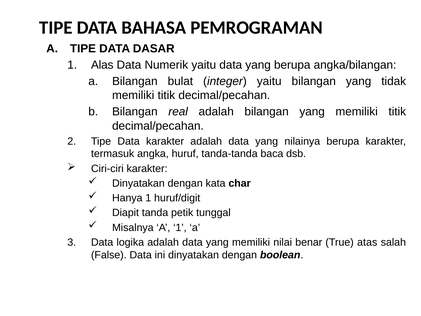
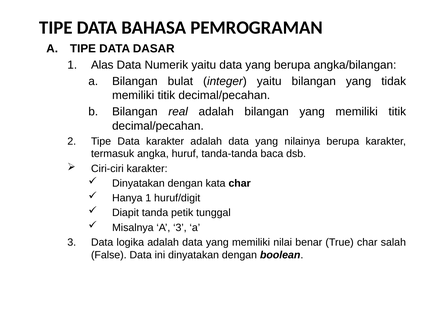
Misalnya A 1: 1 -> 3
True atas: atas -> char
